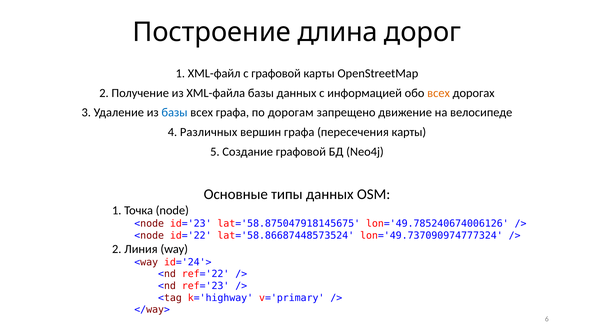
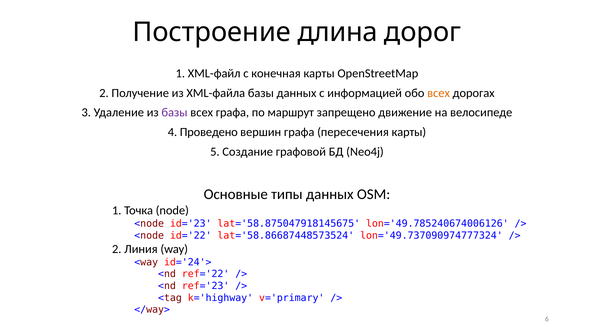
с графовой: графовой -> конечная
базы at (174, 113) colour: blue -> purple
дорогам: дорогам -> маршрут
Различных: Различных -> Проведено
